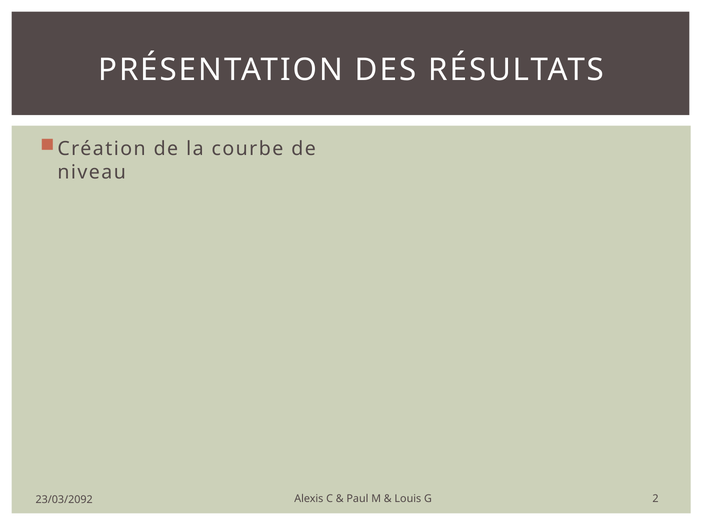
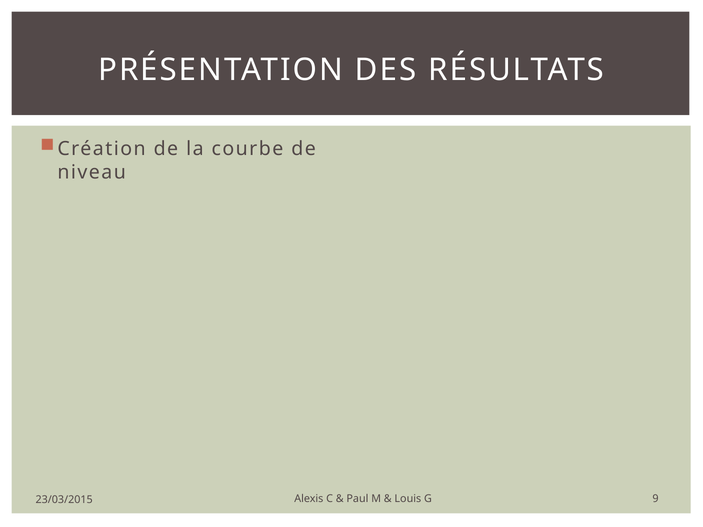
2: 2 -> 9
23/03/2092: 23/03/2092 -> 23/03/2015
